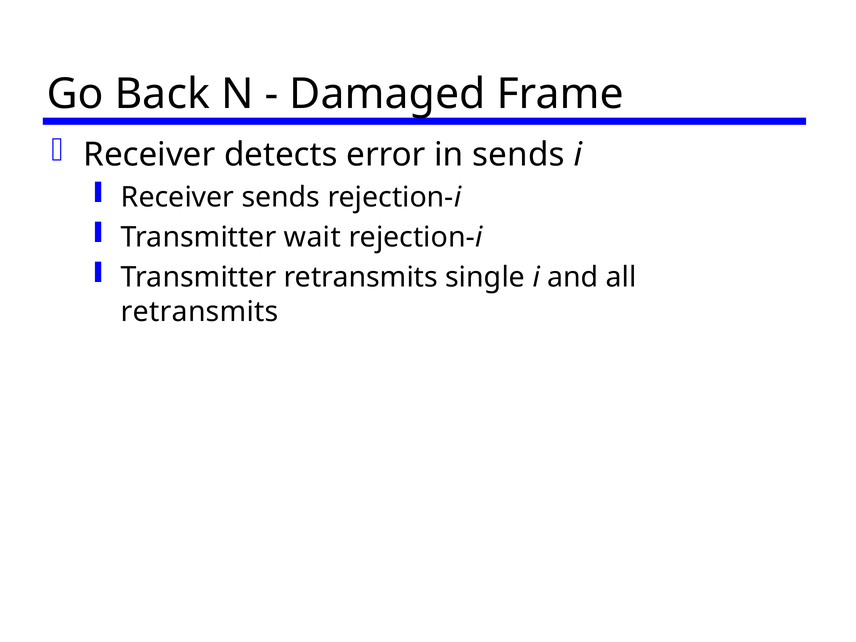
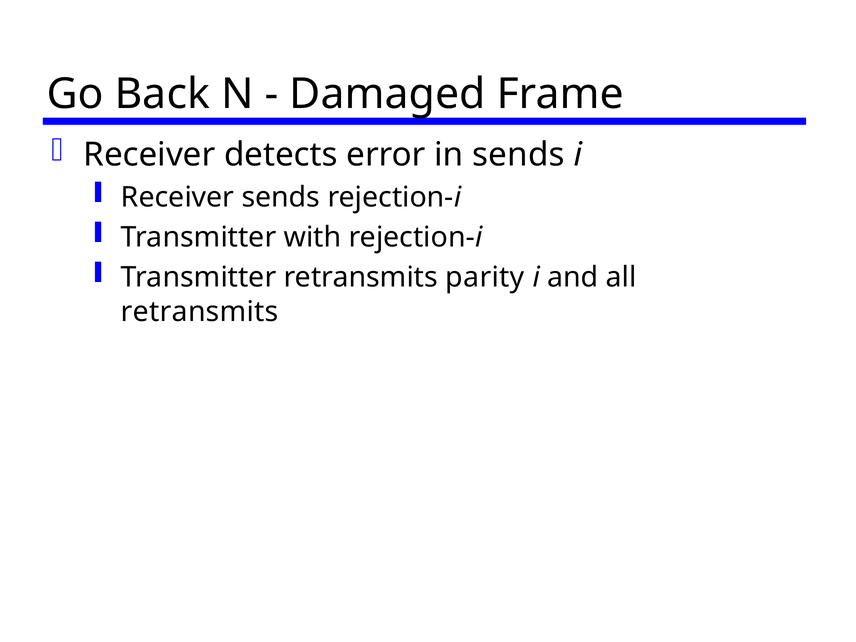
wait: wait -> with
single: single -> parity
